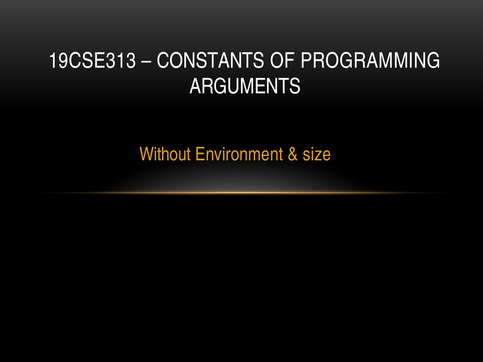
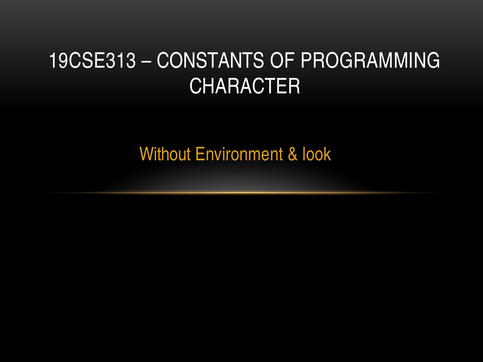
ARGUMENTS: ARGUMENTS -> CHARACTER
size: size -> look
